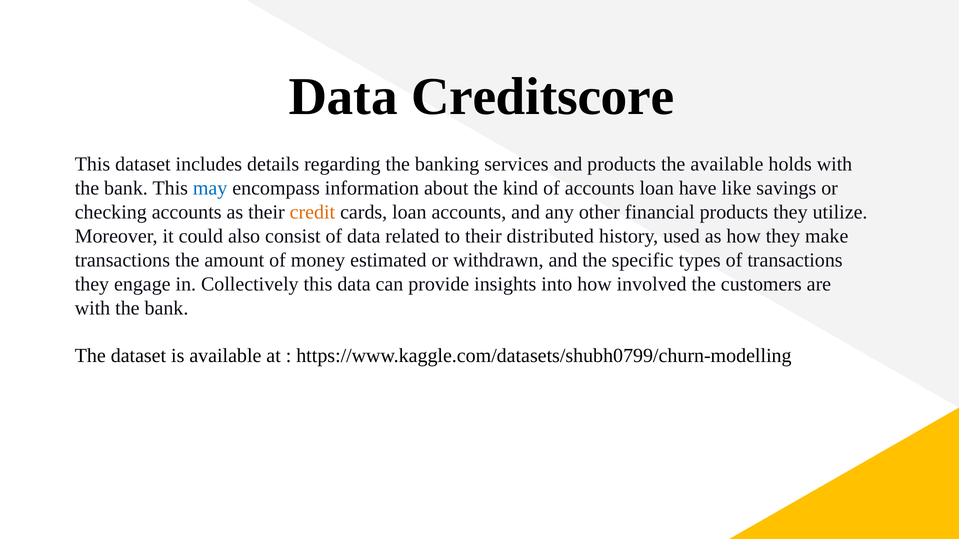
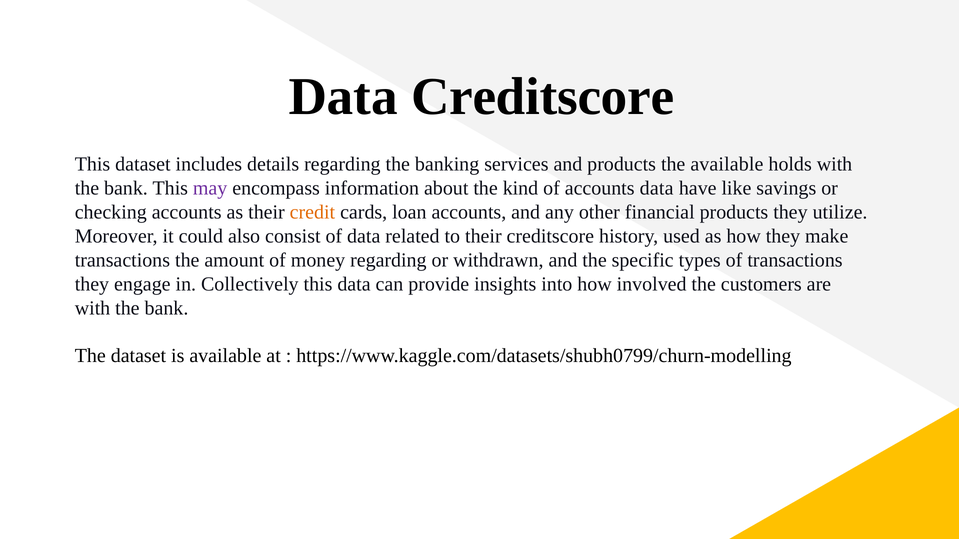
may colour: blue -> purple
accounts loan: loan -> data
their distributed: distributed -> creditscore
money estimated: estimated -> regarding
